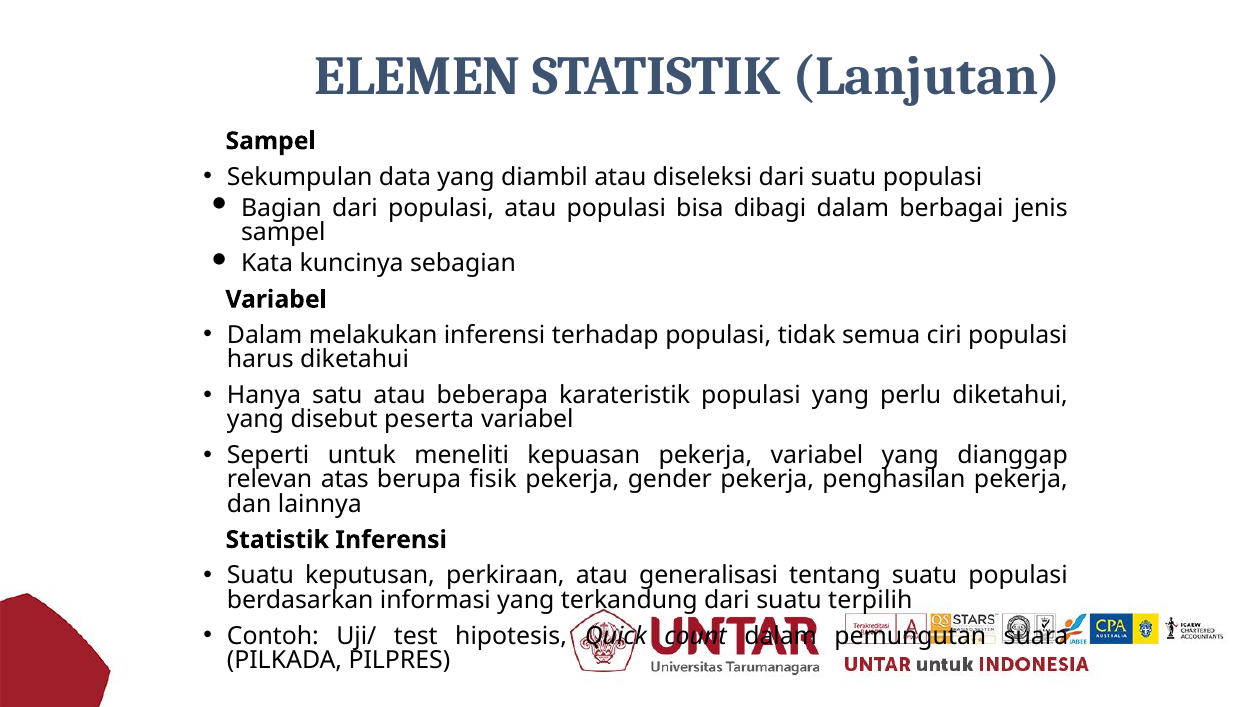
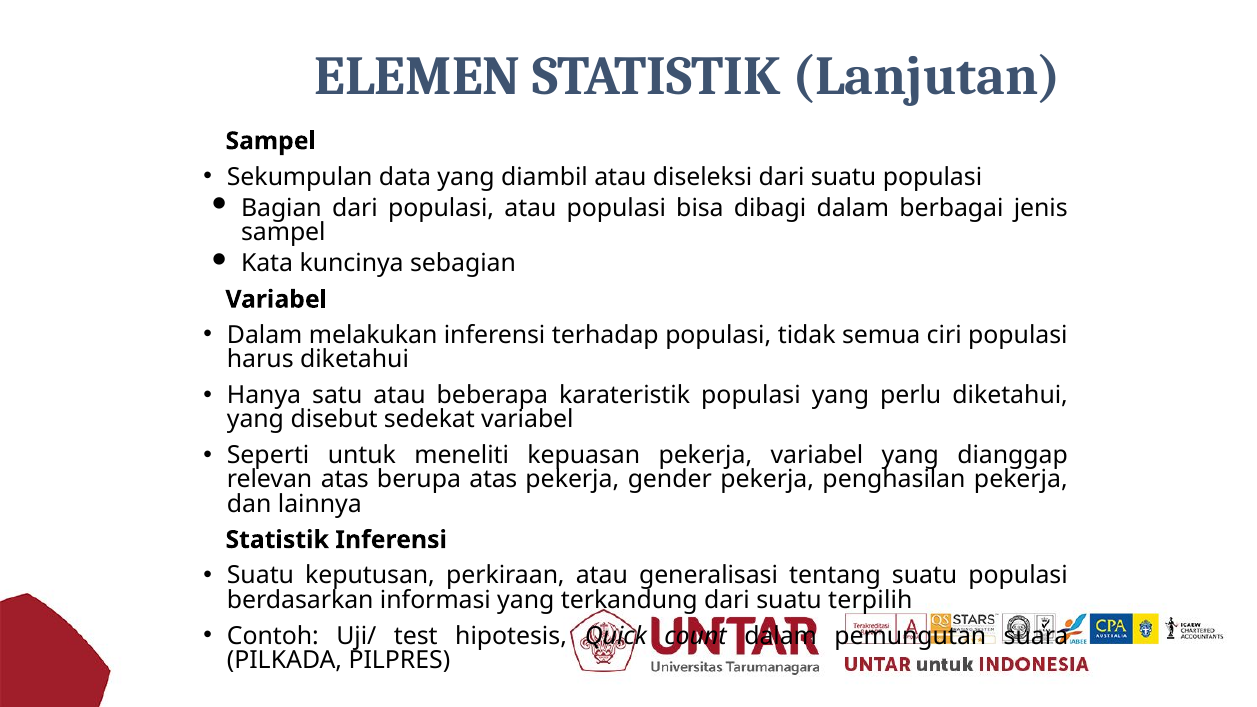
peserta: peserta -> sedekat
berupa fisik: fisik -> atas
